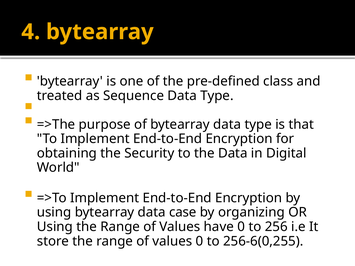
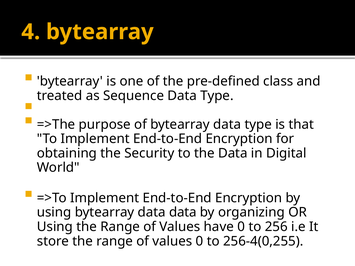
data case: case -> data
256-6(0,255: 256-6(0,255 -> 256-4(0,255
